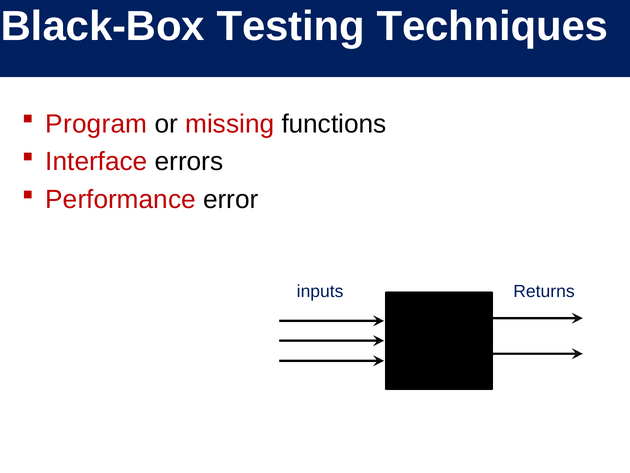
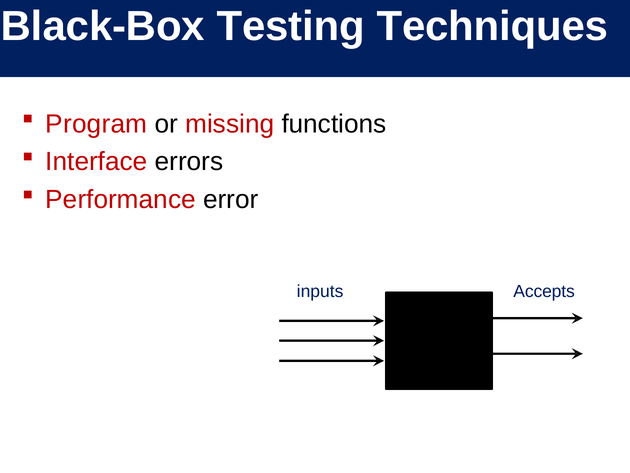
Returns: Returns -> Accepts
